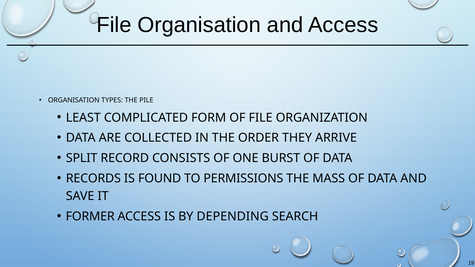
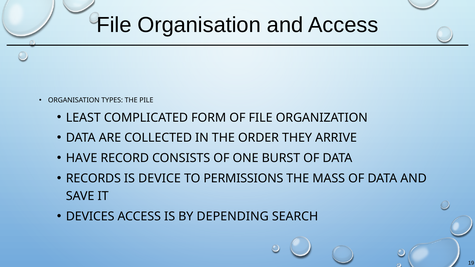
SPLIT: SPLIT -> HAVE
FOUND: FOUND -> DEVICE
FORMER: FORMER -> DEVICES
